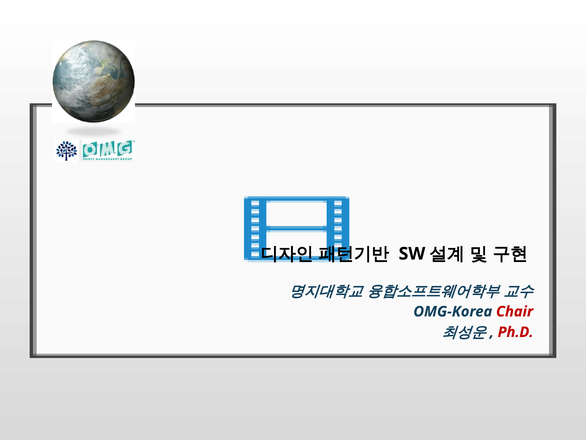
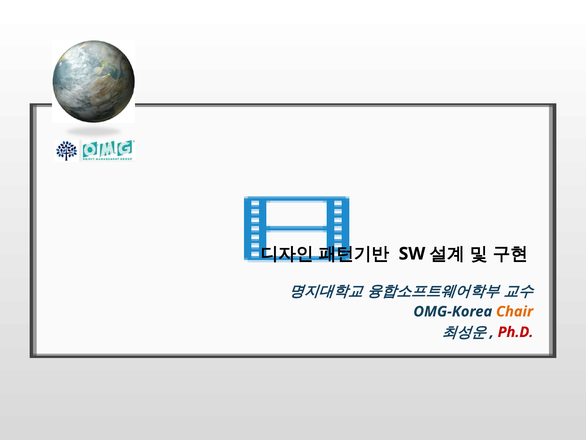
Chair colour: red -> orange
